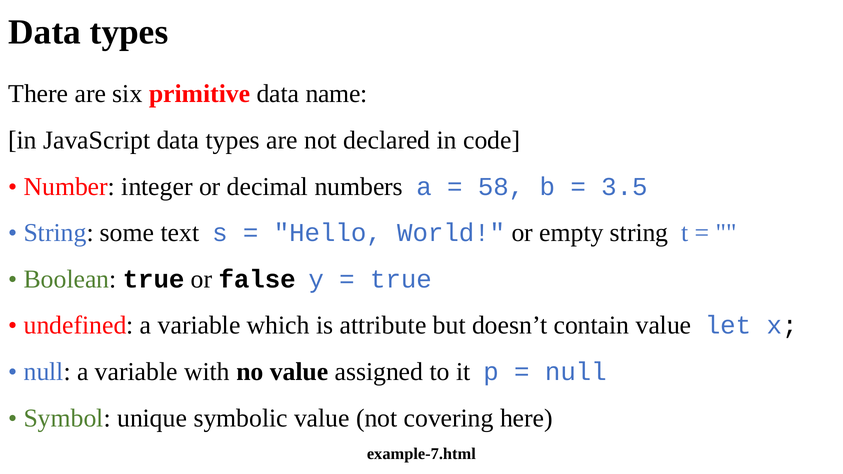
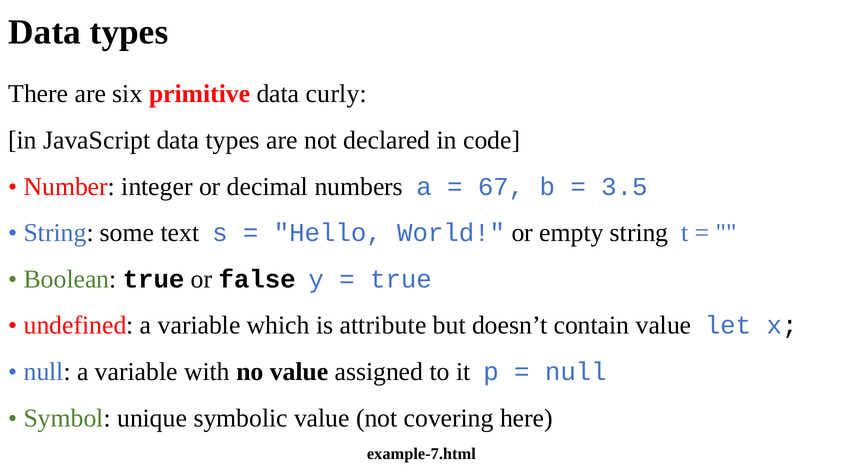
name: name -> curly
58: 58 -> 67
